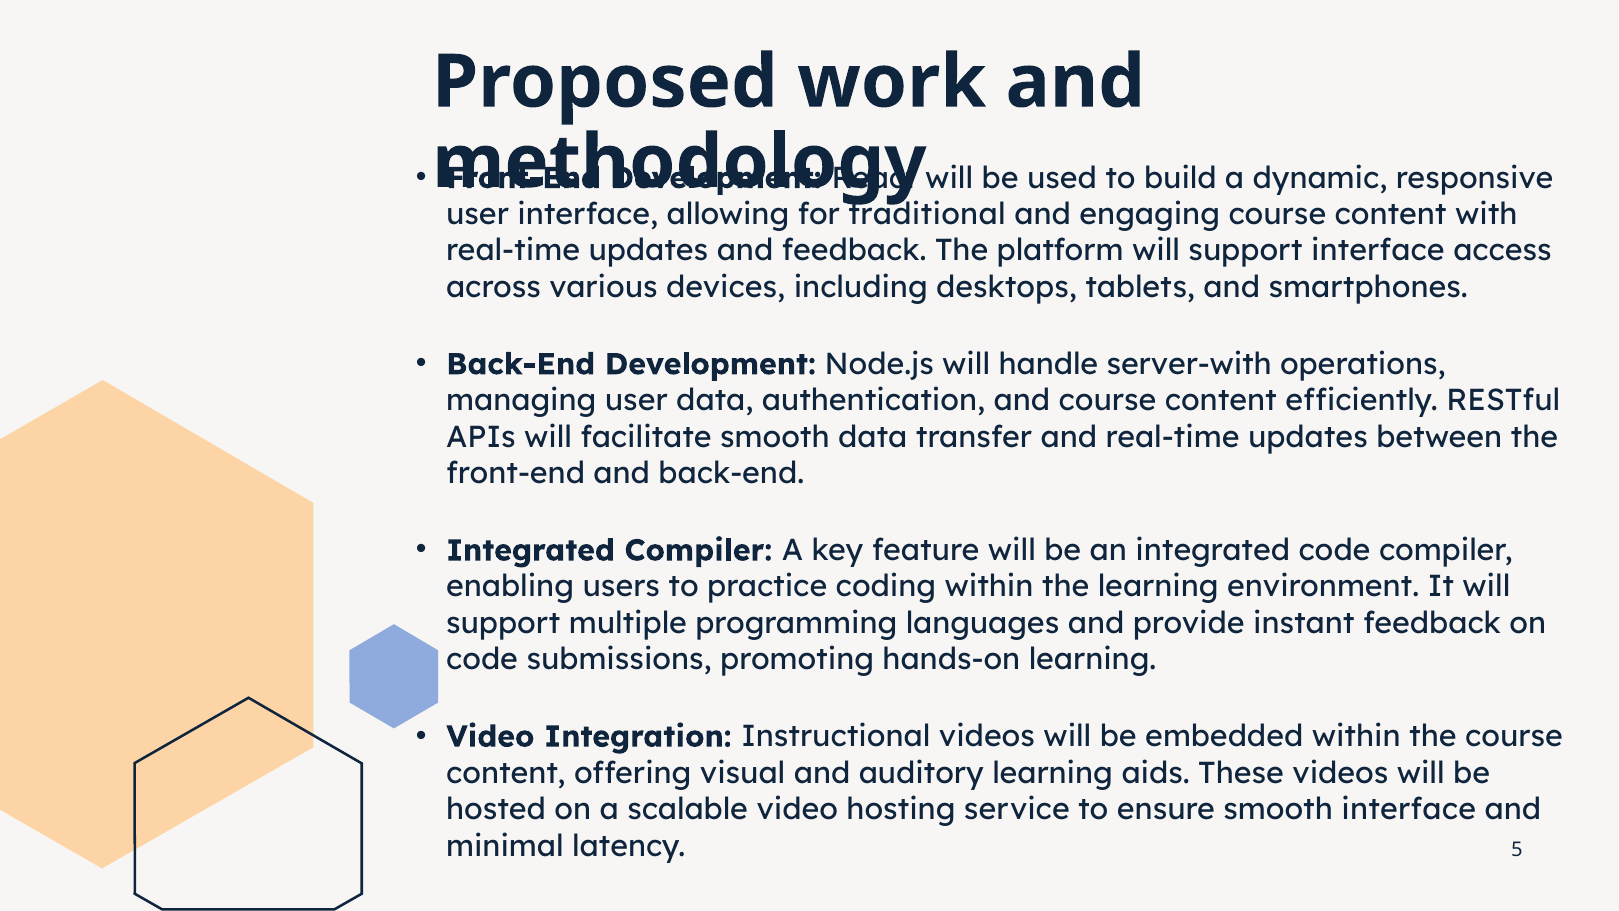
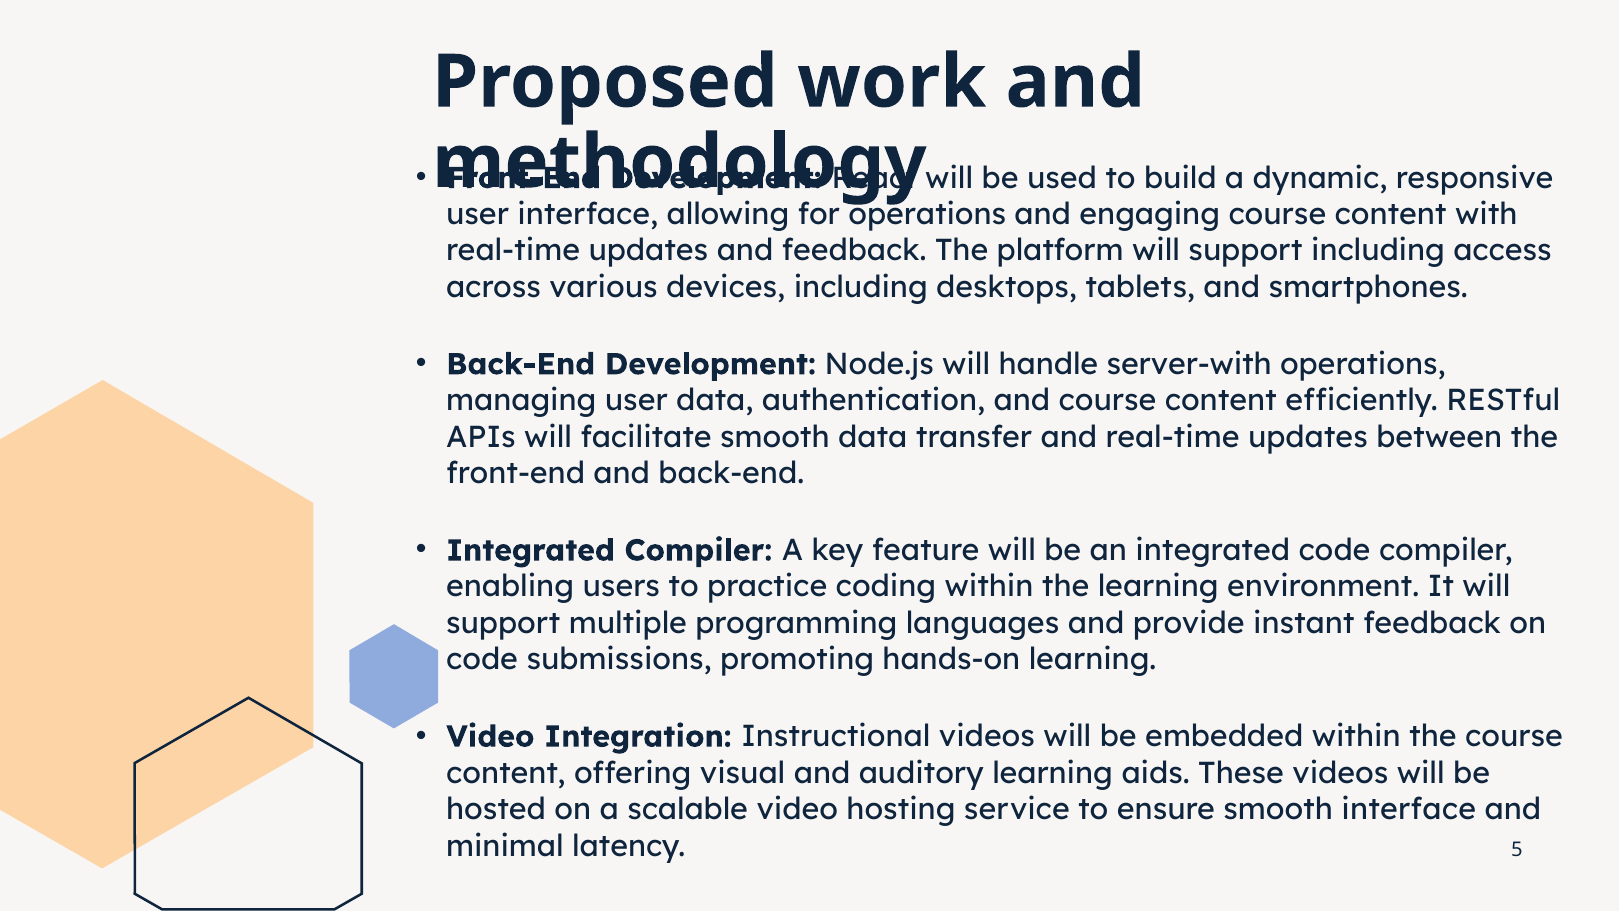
traditional at (927, 214): traditional -> operations
support interface: interface -> including
